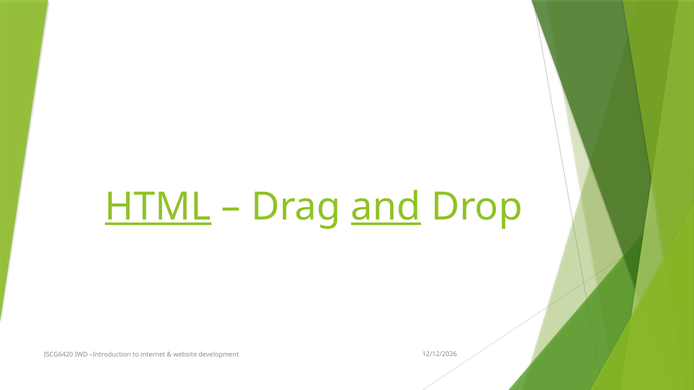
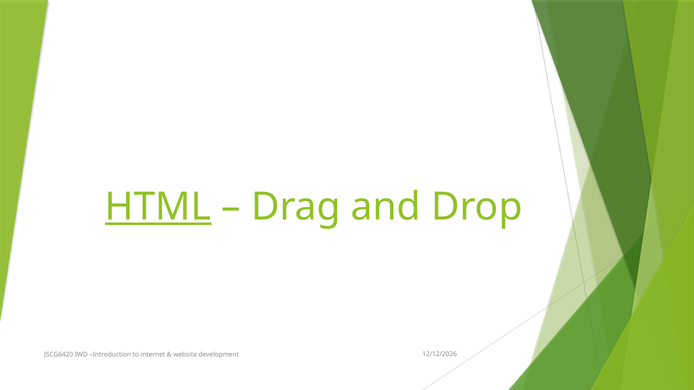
and underline: present -> none
